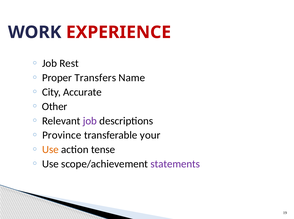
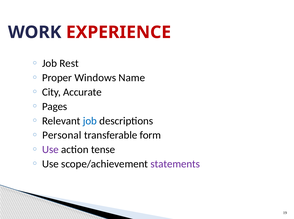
Transfers: Transfers -> Windows
Other: Other -> Pages
job at (90, 121) colour: purple -> blue
Province: Province -> Personal
your: your -> form
Use at (50, 150) colour: orange -> purple
